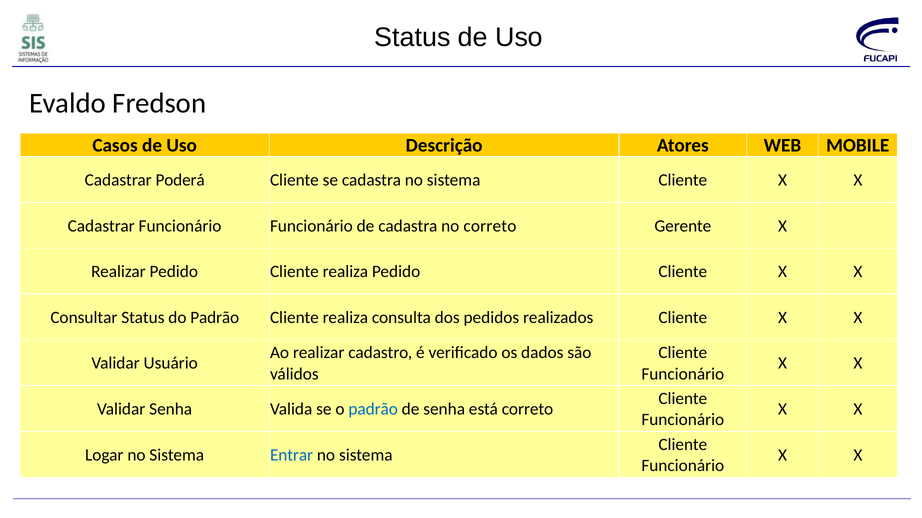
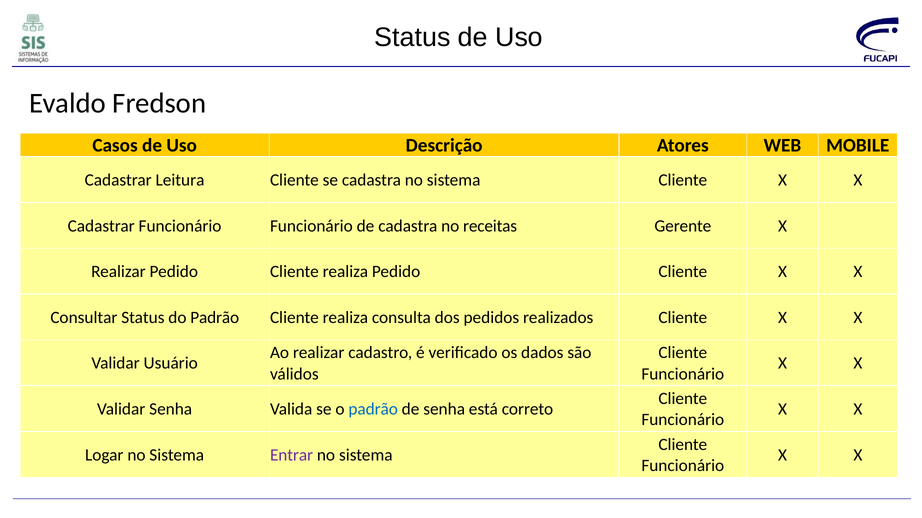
Poderá: Poderá -> Leitura
no correto: correto -> receitas
Entrar colour: blue -> purple
